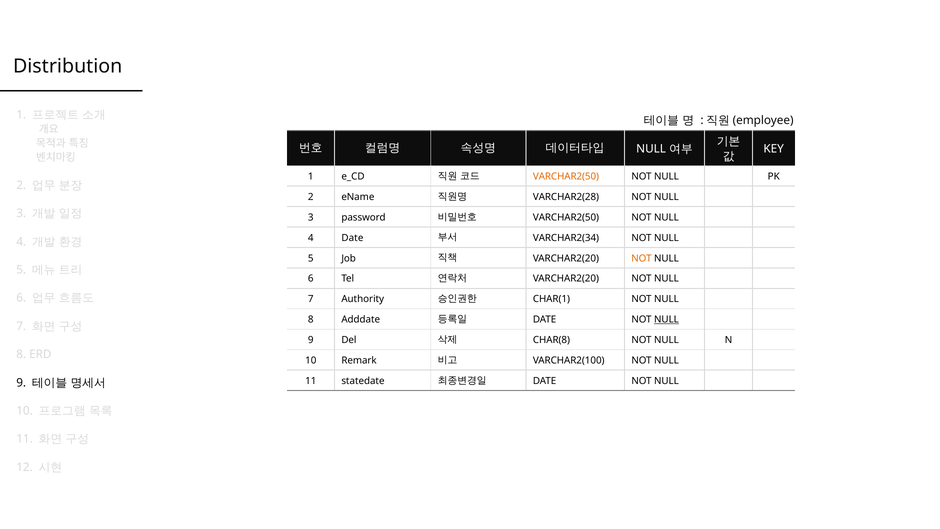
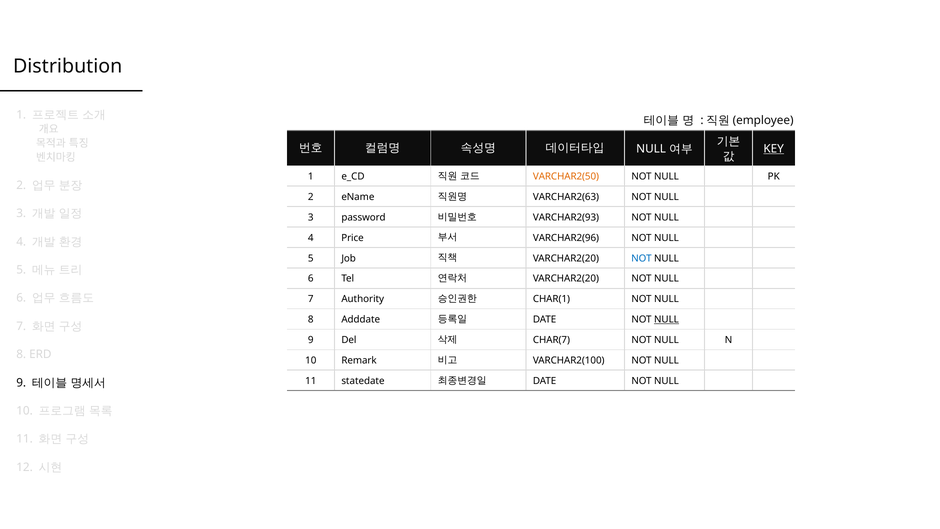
KEY underline: none -> present
VARCHAR2(28: VARCHAR2(28 -> VARCHAR2(63
VARCHAR2(50 at (566, 217): VARCHAR2(50 -> VARCHAR2(93
4 Date: Date -> Price
VARCHAR2(34: VARCHAR2(34 -> VARCHAR2(96
NOT at (642, 258) colour: orange -> blue
CHAR(8: CHAR(8 -> CHAR(7
